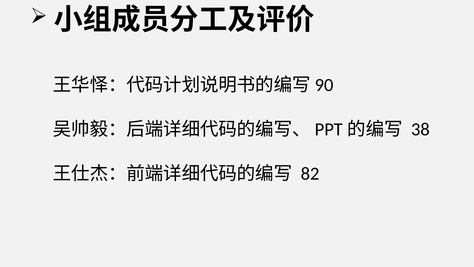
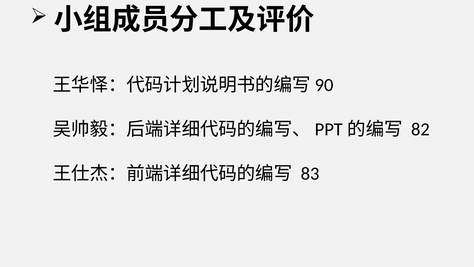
38: 38 -> 82
82: 82 -> 83
